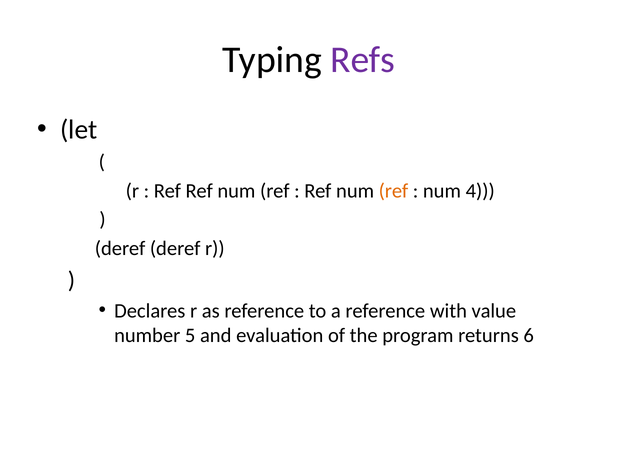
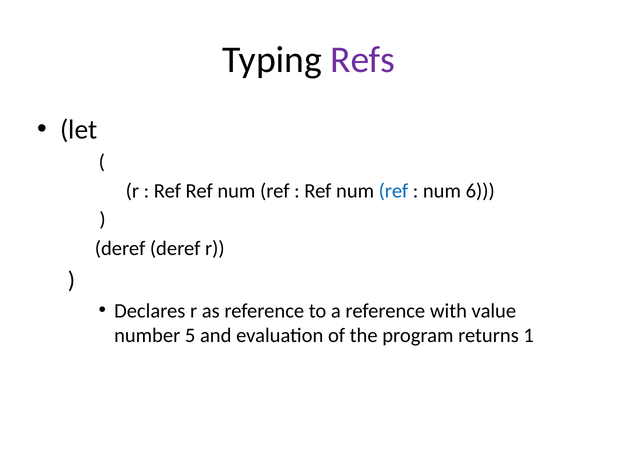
ref at (394, 191) colour: orange -> blue
4: 4 -> 6
6: 6 -> 1
